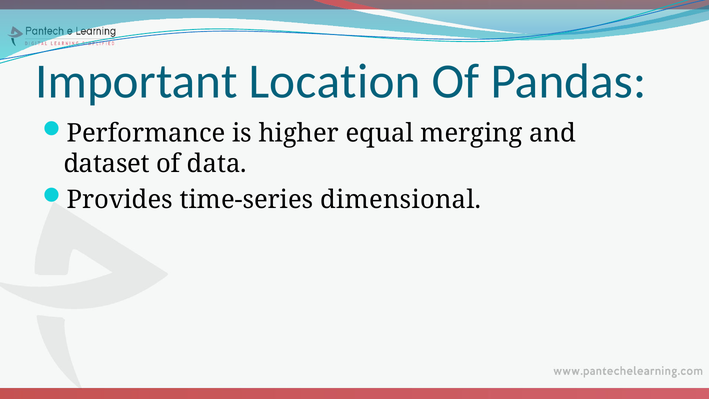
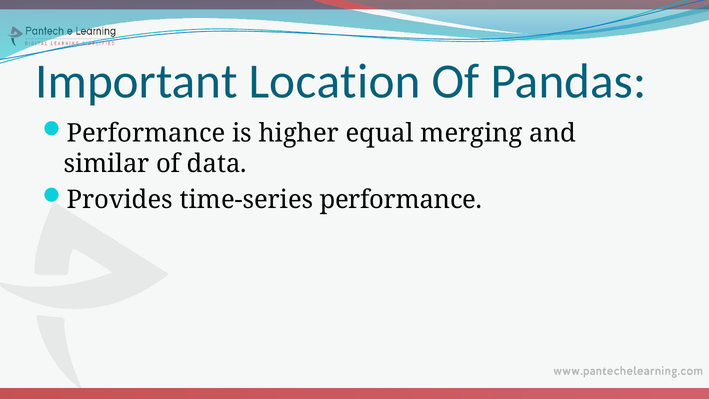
dataset: dataset -> similar
time-series dimensional: dimensional -> performance
